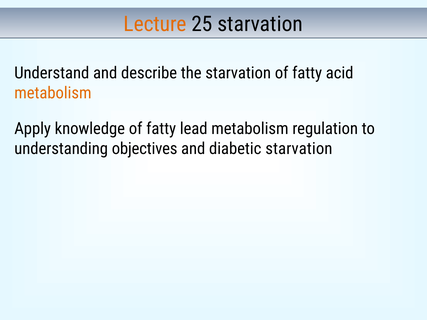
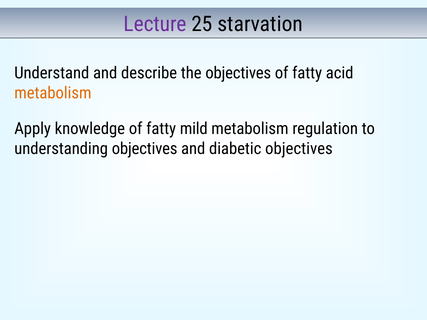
Lecture colour: orange -> purple
the starvation: starvation -> objectives
lead: lead -> mild
diabetic starvation: starvation -> objectives
